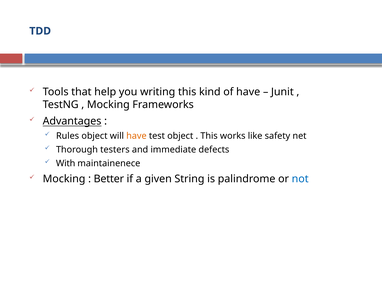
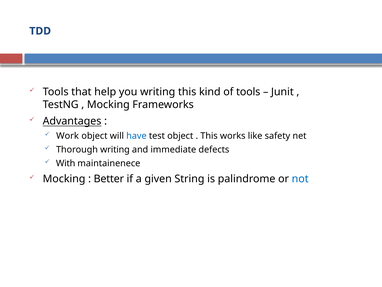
of have: have -> tools
Rules: Rules -> Work
have at (136, 136) colour: orange -> blue
Thorough testers: testers -> writing
